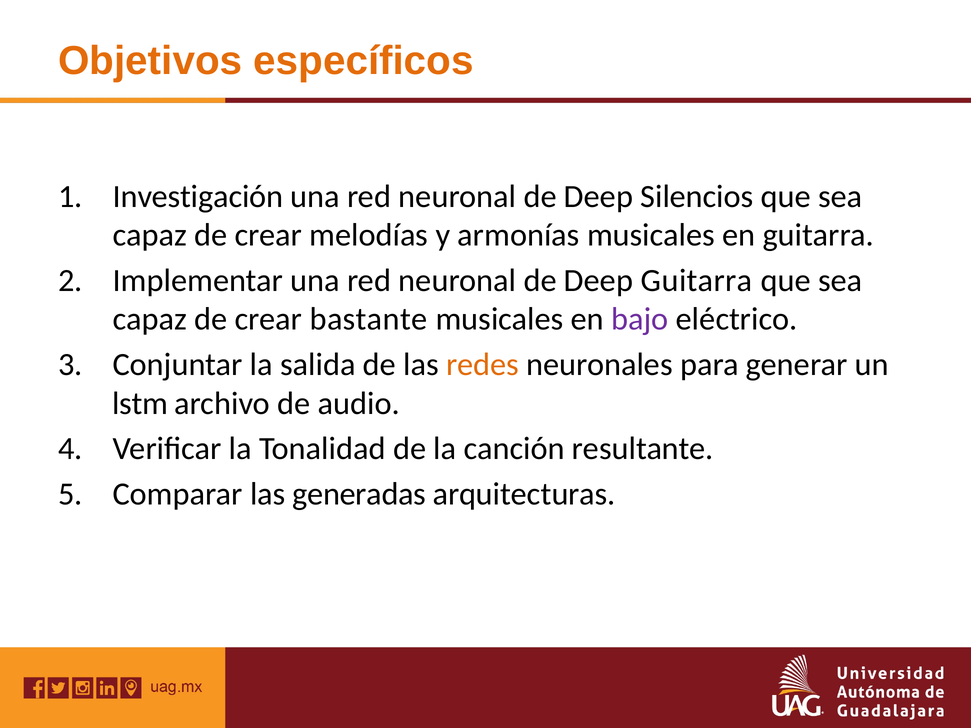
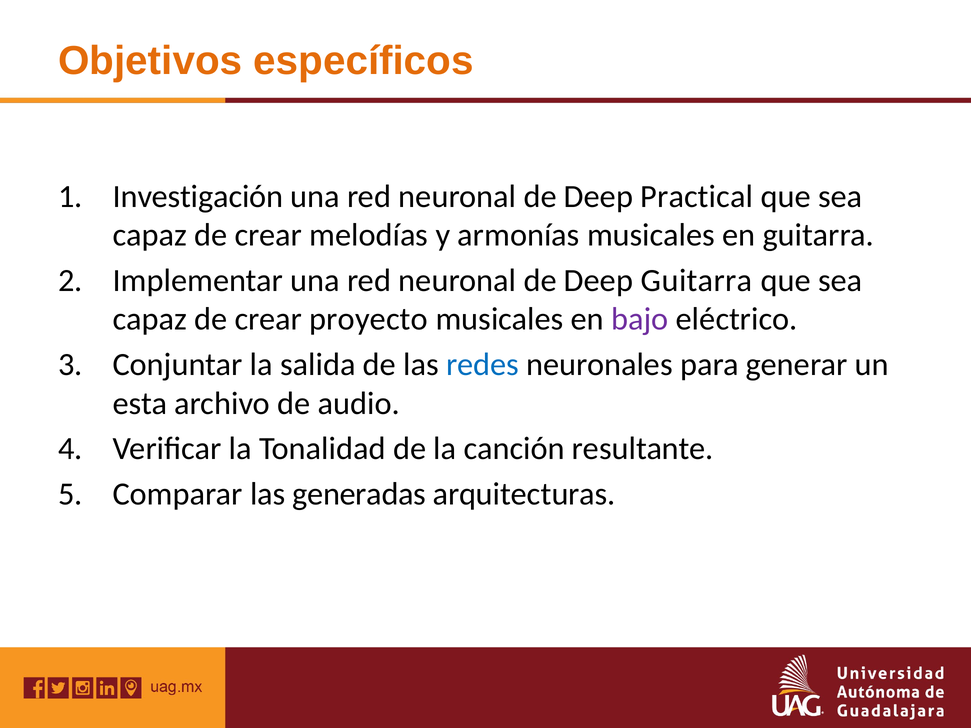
Silencios: Silencios -> Practical
bastante: bastante -> proyecto
redes colour: orange -> blue
lstm: lstm -> esta
